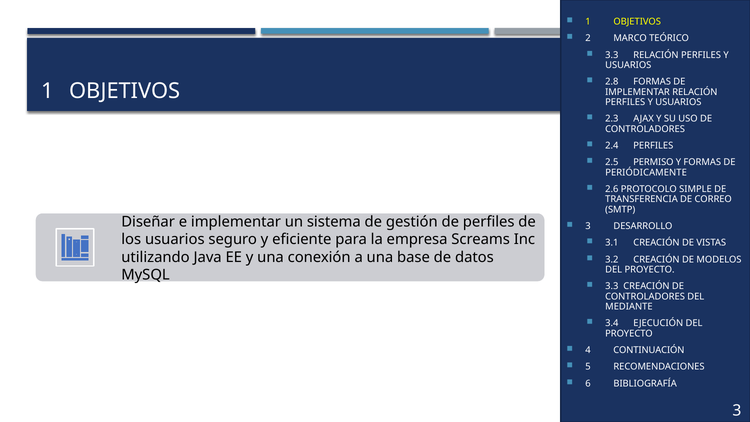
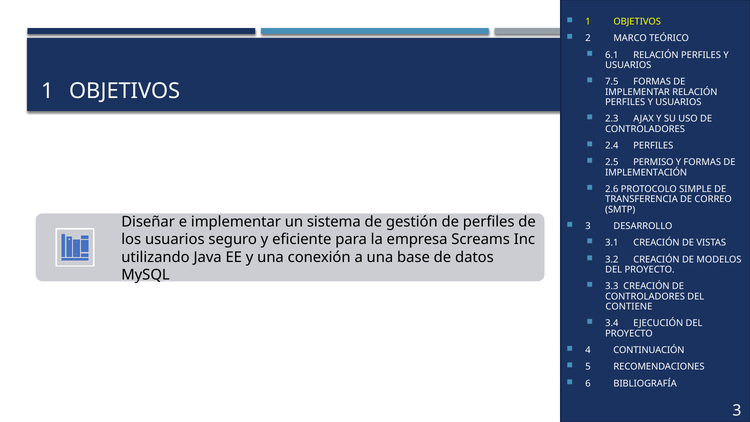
3.3 at (612, 55): 3.3 -> 6.1
2.8: 2.8 -> 7.5
PERIÓDICAMENTE: PERIÓDICAMENTE -> IMPLEMENTACIÓN
MEDIANTE: MEDIANTE -> CONTIENE
